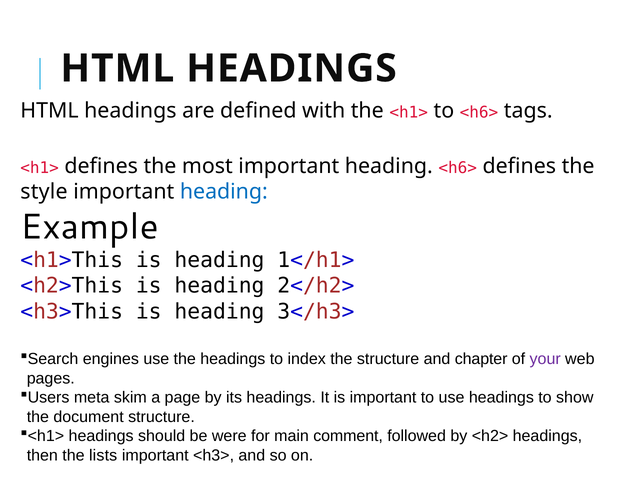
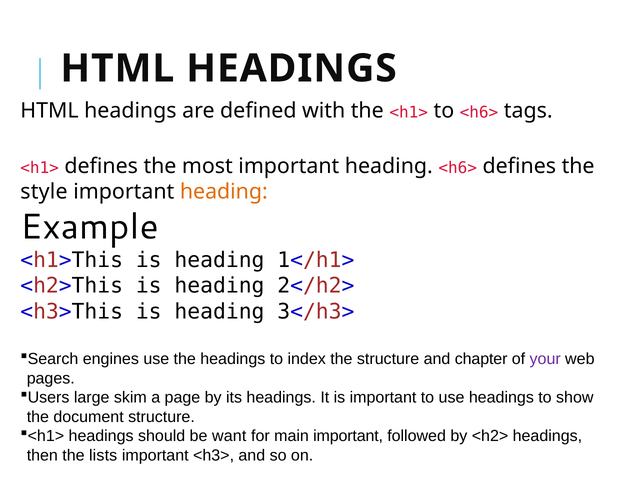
heading at (224, 192) colour: blue -> orange
meta: meta -> large
were: were -> want
main comment: comment -> important
